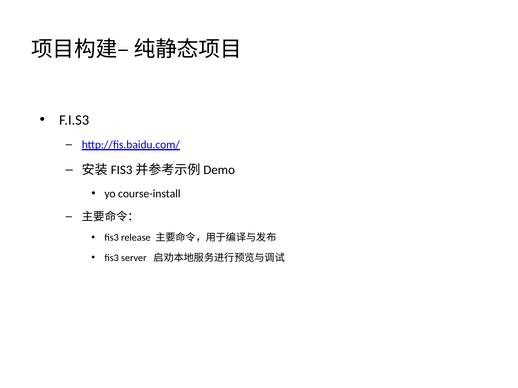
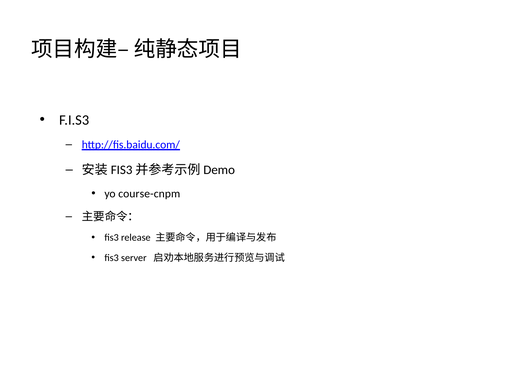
course-install: course-install -> course-cnpm
